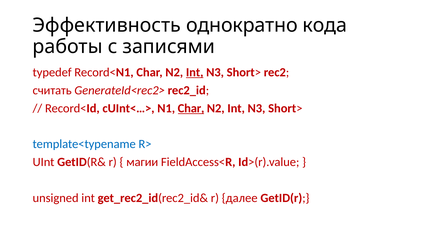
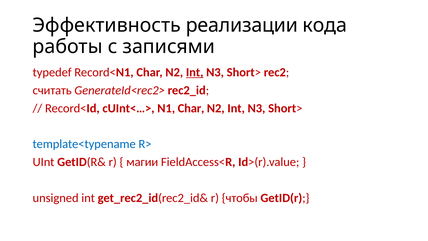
однократно: однократно -> реализации
Char at (191, 108) underline: present -> none
далее: далее -> чтобы
